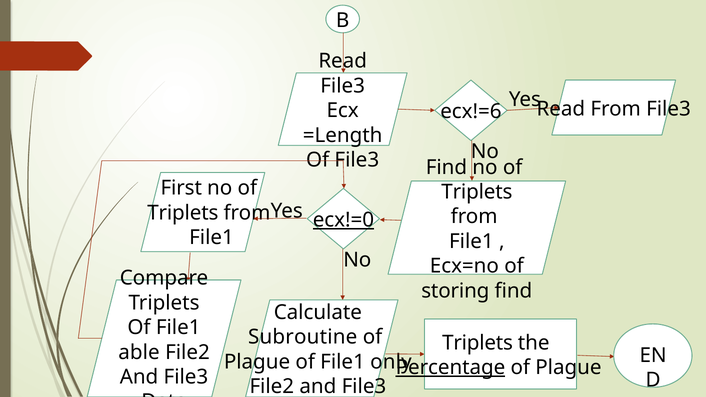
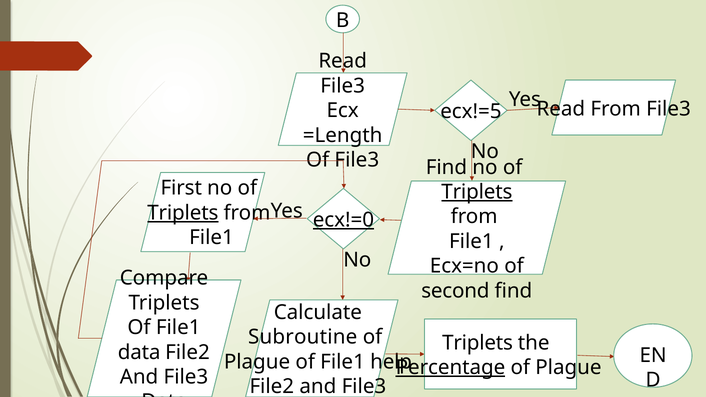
ecx!=6: ecx!=6 -> ecx!=5
Triplets at (477, 192) underline: none -> present
Triplets at (183, 213) underline: none -> present
storing: storing -> second
able at (139, 352): able -> data
only: only -> help
